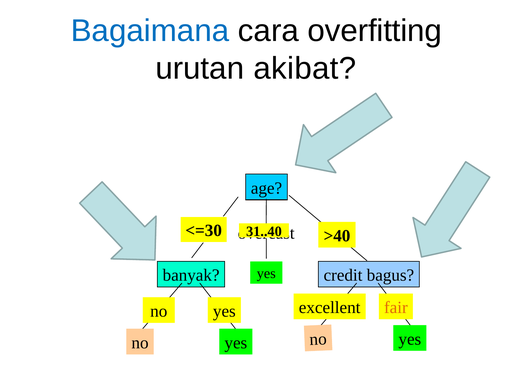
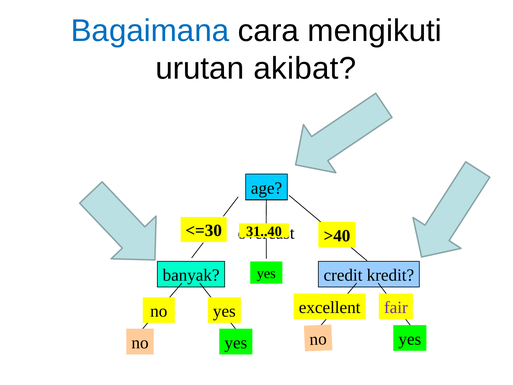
overfitting: overfitting -> mengikuti
bagus: bagus -> kredit
fair colour: orange -> purple
